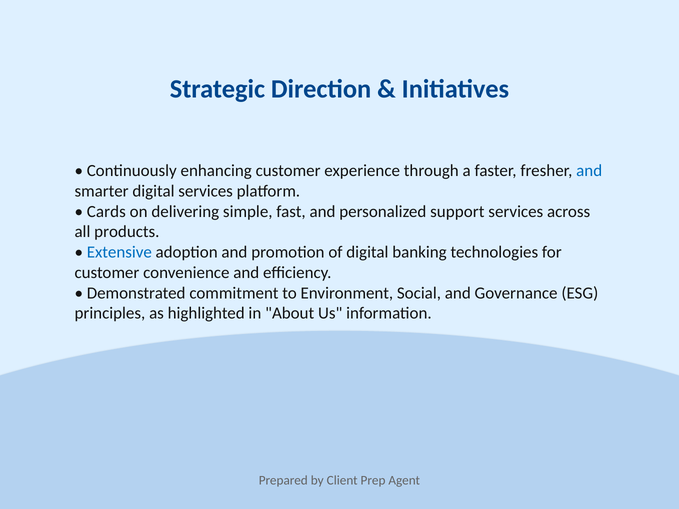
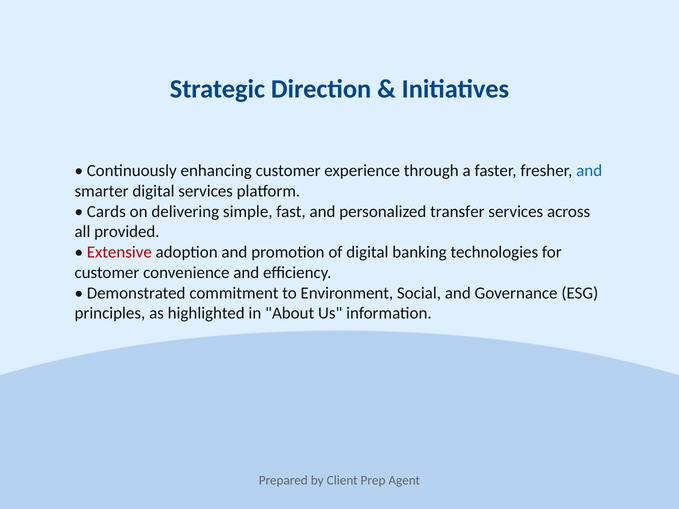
support: support -> transfer
products: products -> provided
Extensive colour: blue -> red
